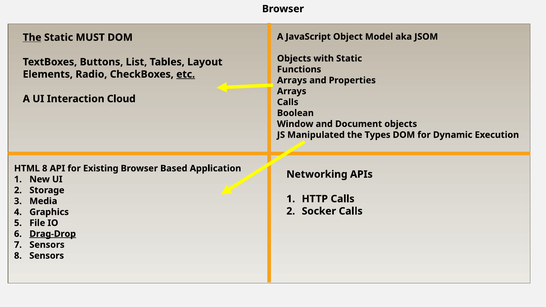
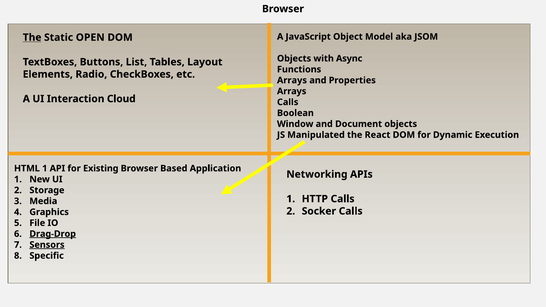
MUST: MUST -> OPEN
with Static: Static -> Async
etc underline: present -> none
Types: Types -> React
HTML 8: 8 -> 1
Sensors at (47, 245) underline: none -> present
Sensors at (47, 256): Sensors -> Specific
